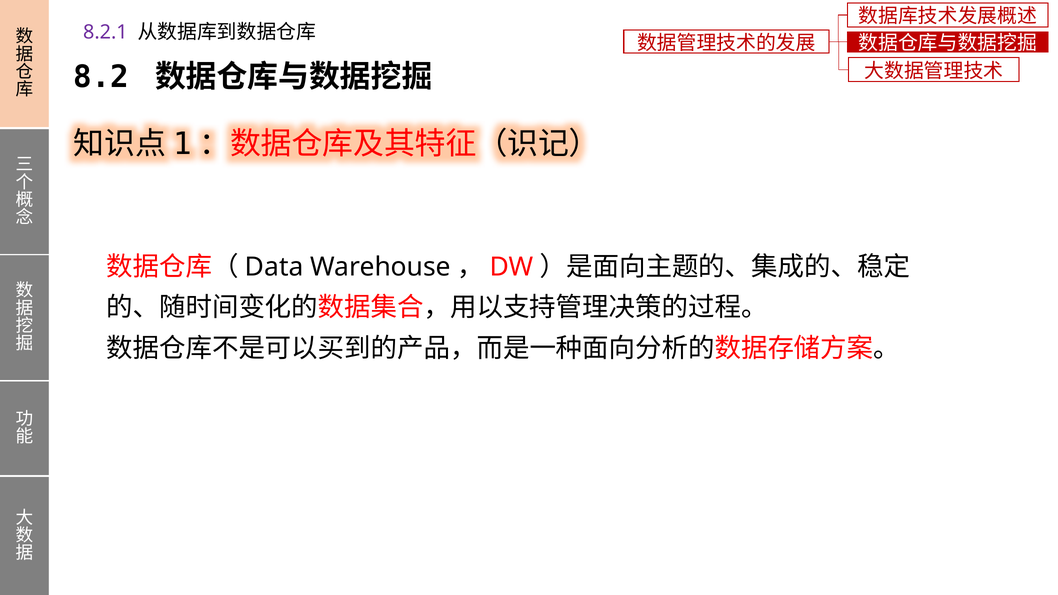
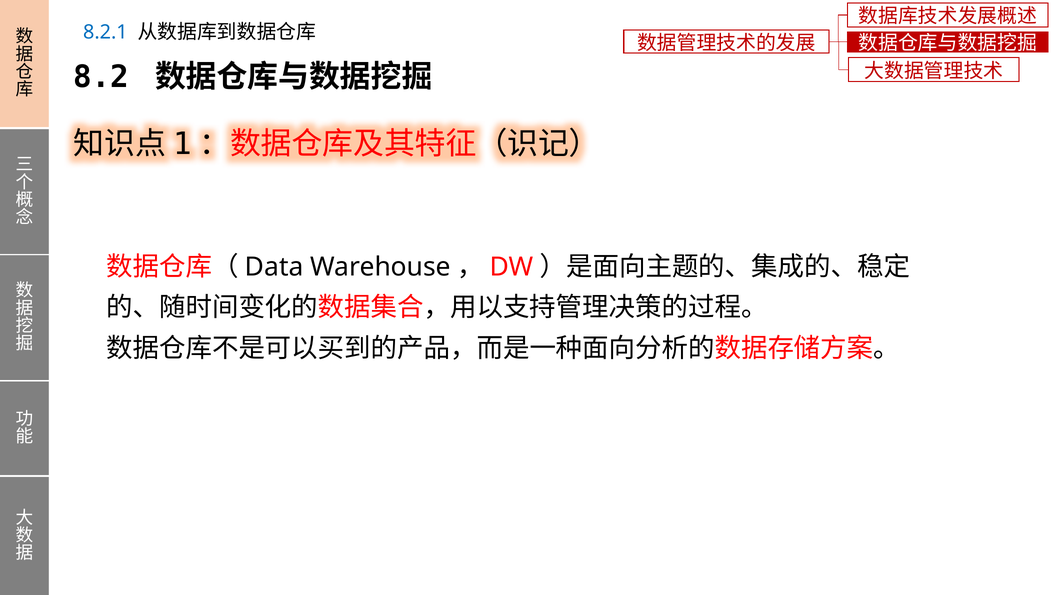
8.2.1 colour: purple -> blue
